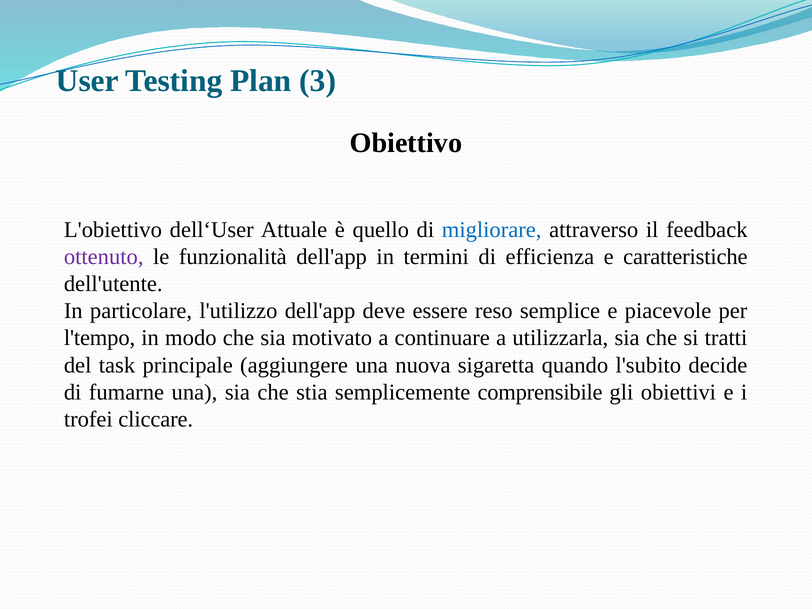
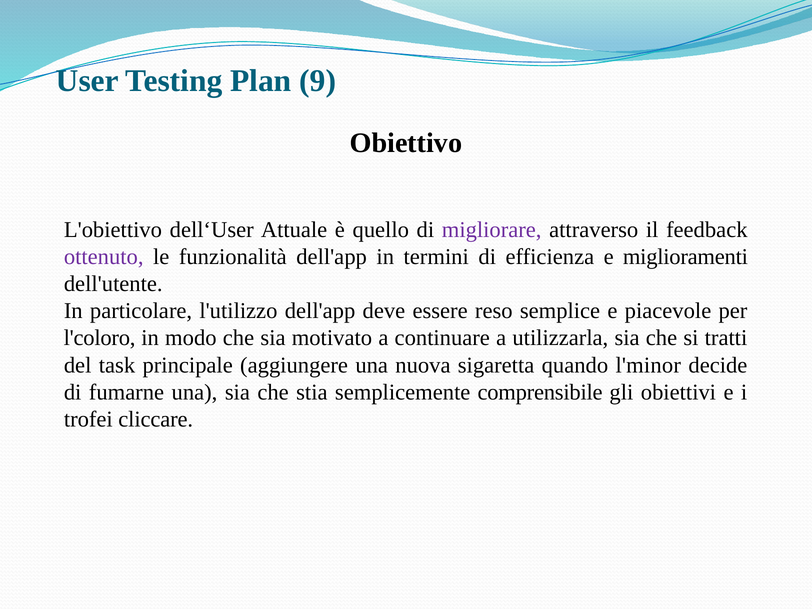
3: 3 -> 9
migliorare colour: blue -> purple
caratteristiche: caratteristiche -> miglioramenti
l'tempo: l'tempo -> l'coloro
l'subito: l'subito -> l'minor
